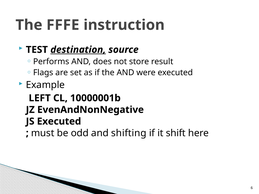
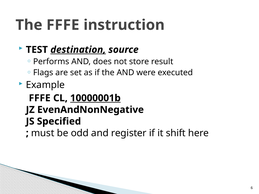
LEFT at (40, 98): LEFT -> FFFE
10000001b underline: none -> present
JS Executed: Executed -> Specified
shifting: shifting -> register
